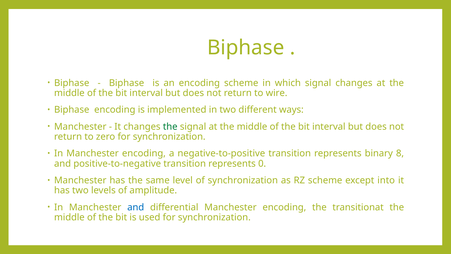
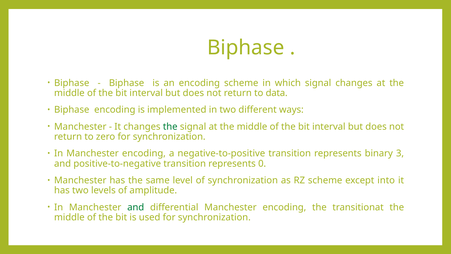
wire: wire -> data
8: 8 -> 3
and at (136, 207) colour: blue -> green
